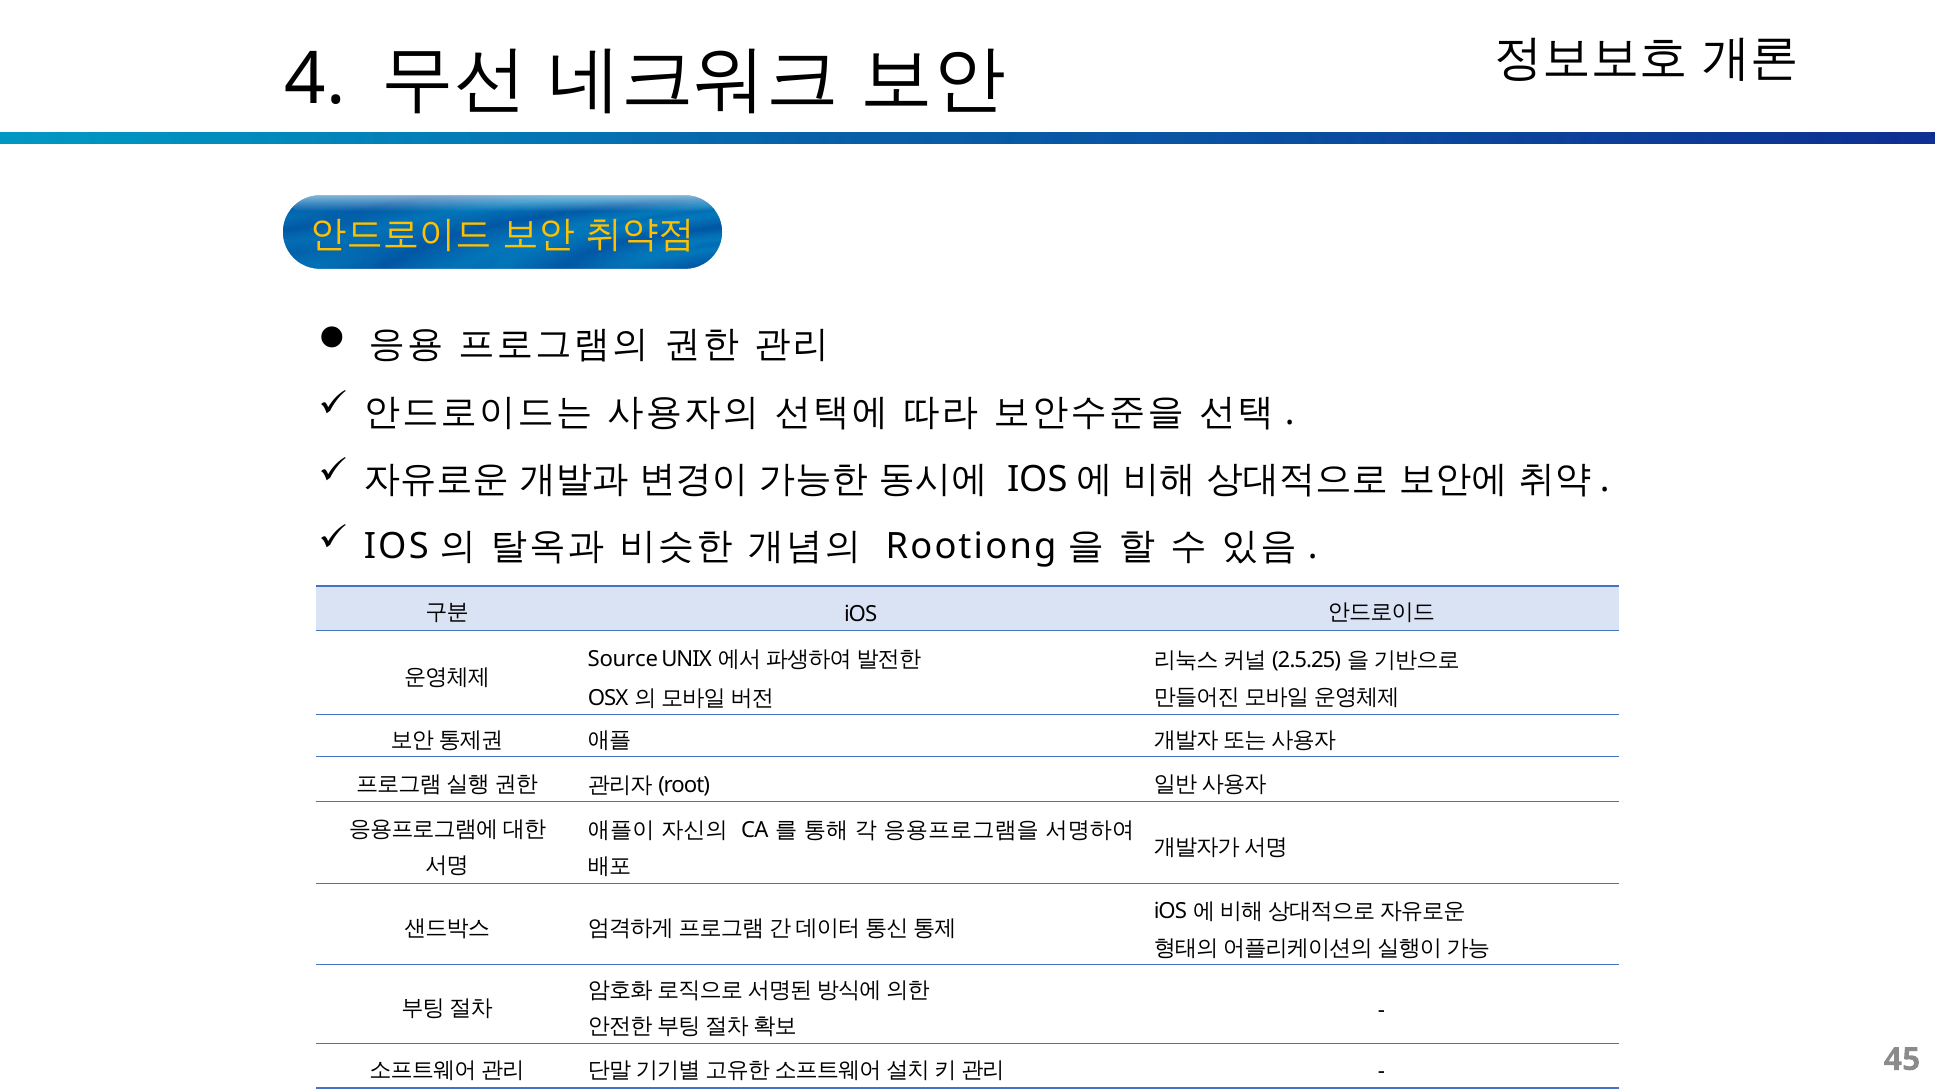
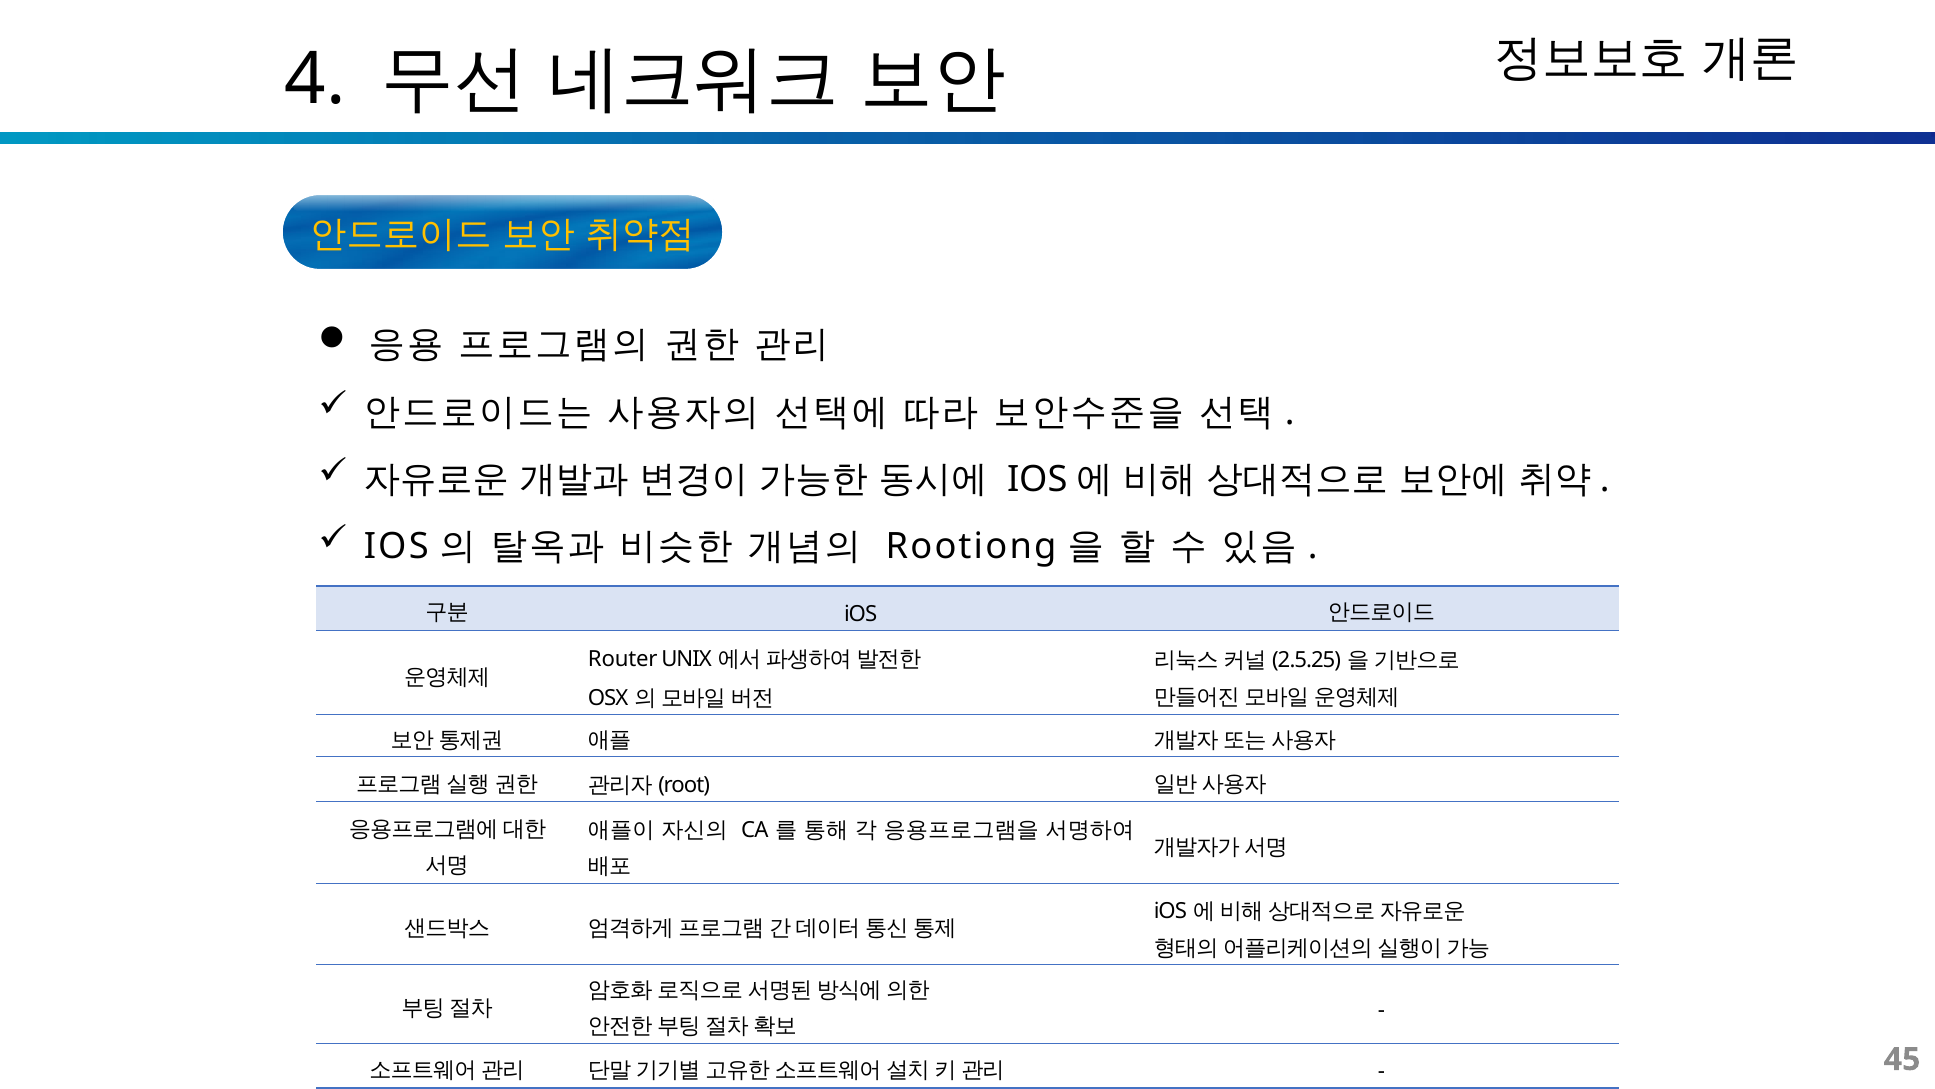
Source: Source -> Router
